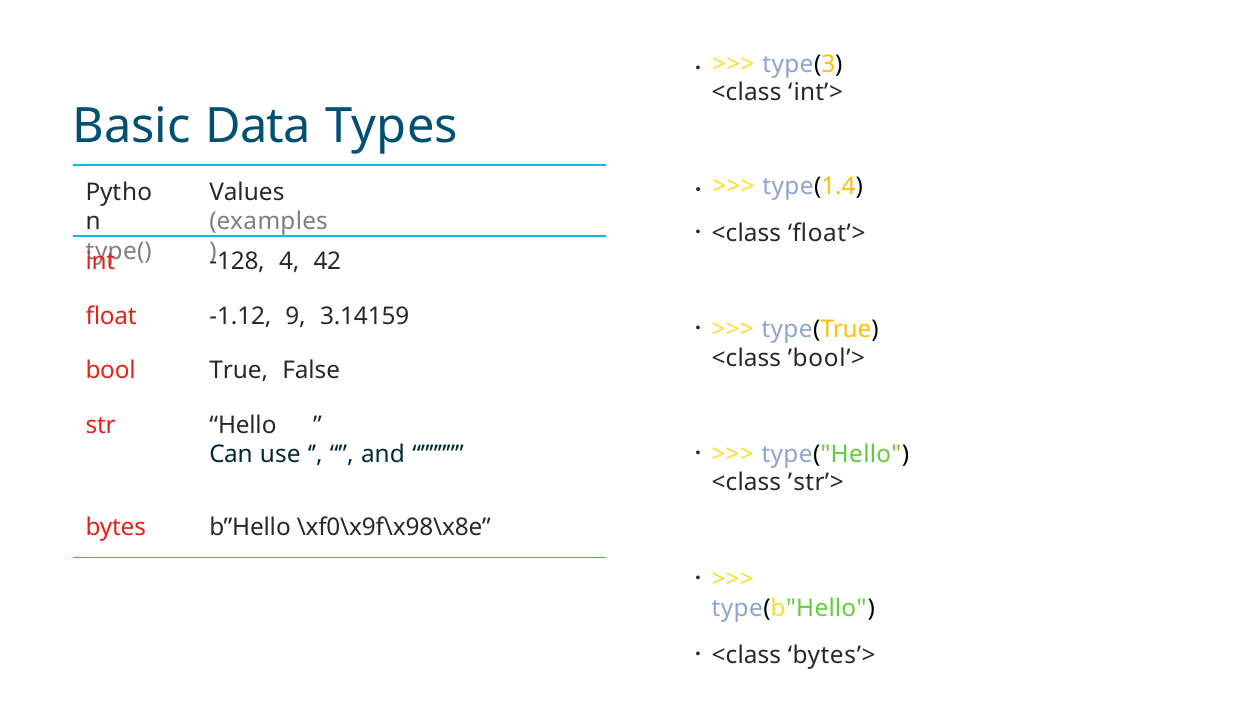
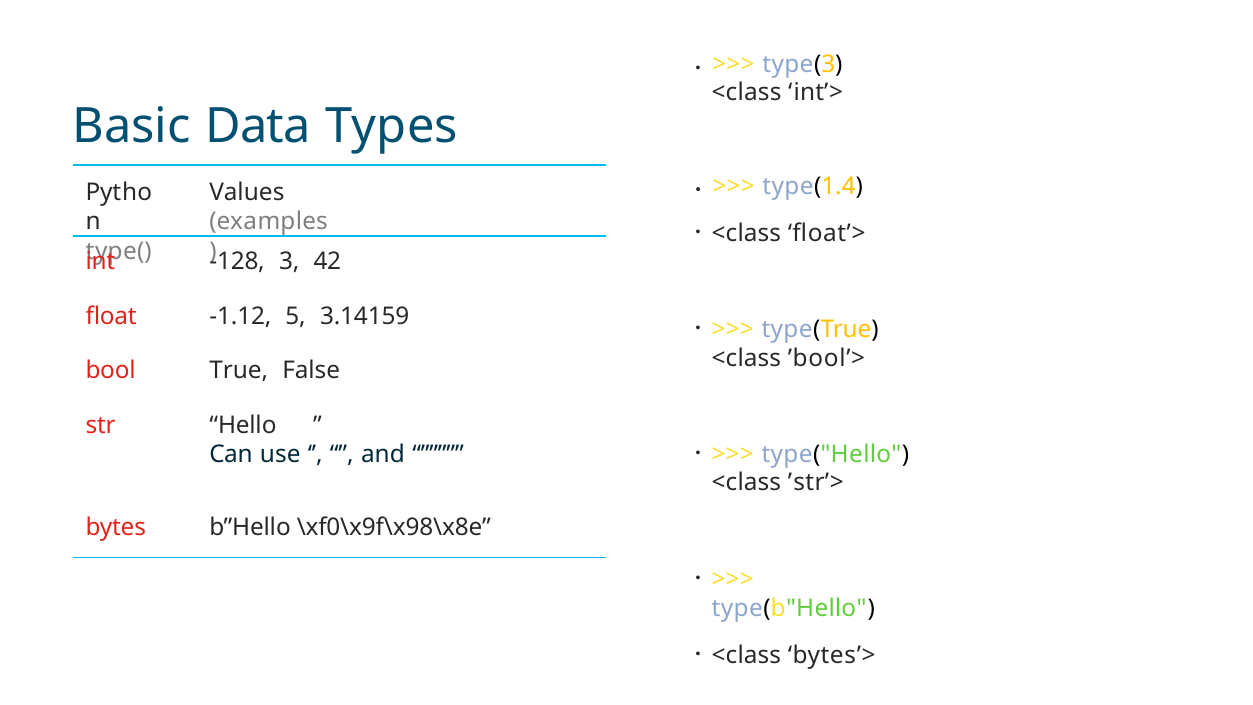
4: 4 -> 3
9: 9 -> 5
